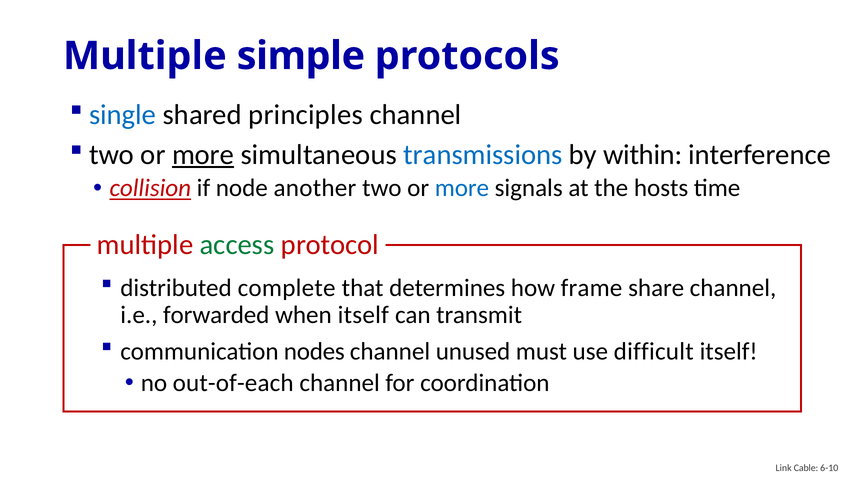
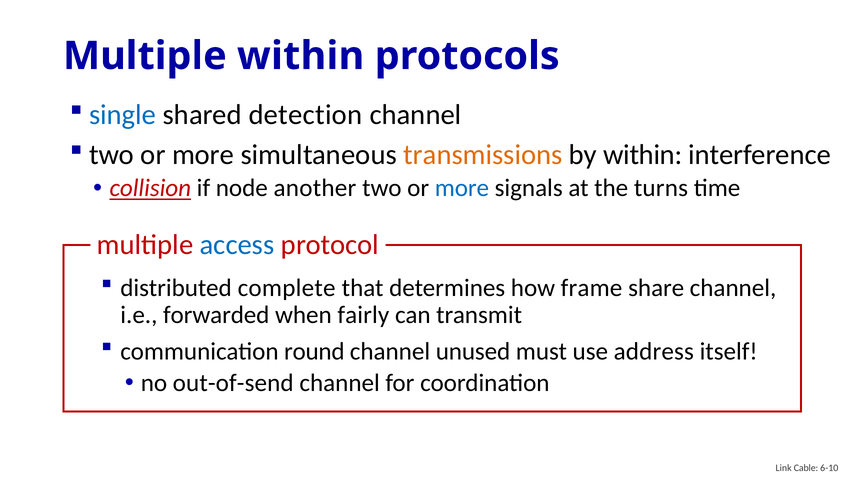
Multiple simple: simple -> within
principles: principles -> detection
more at (203, 155) underline: present -> none
transmissions colour: blue -> orange
hosts: hosts -> turns
access colour: green -> blue
when itself: itself -> fairly
nodes: nodes -> round
difficult: difficult -> address
out-of-each: out-of-each -> out-of-send
